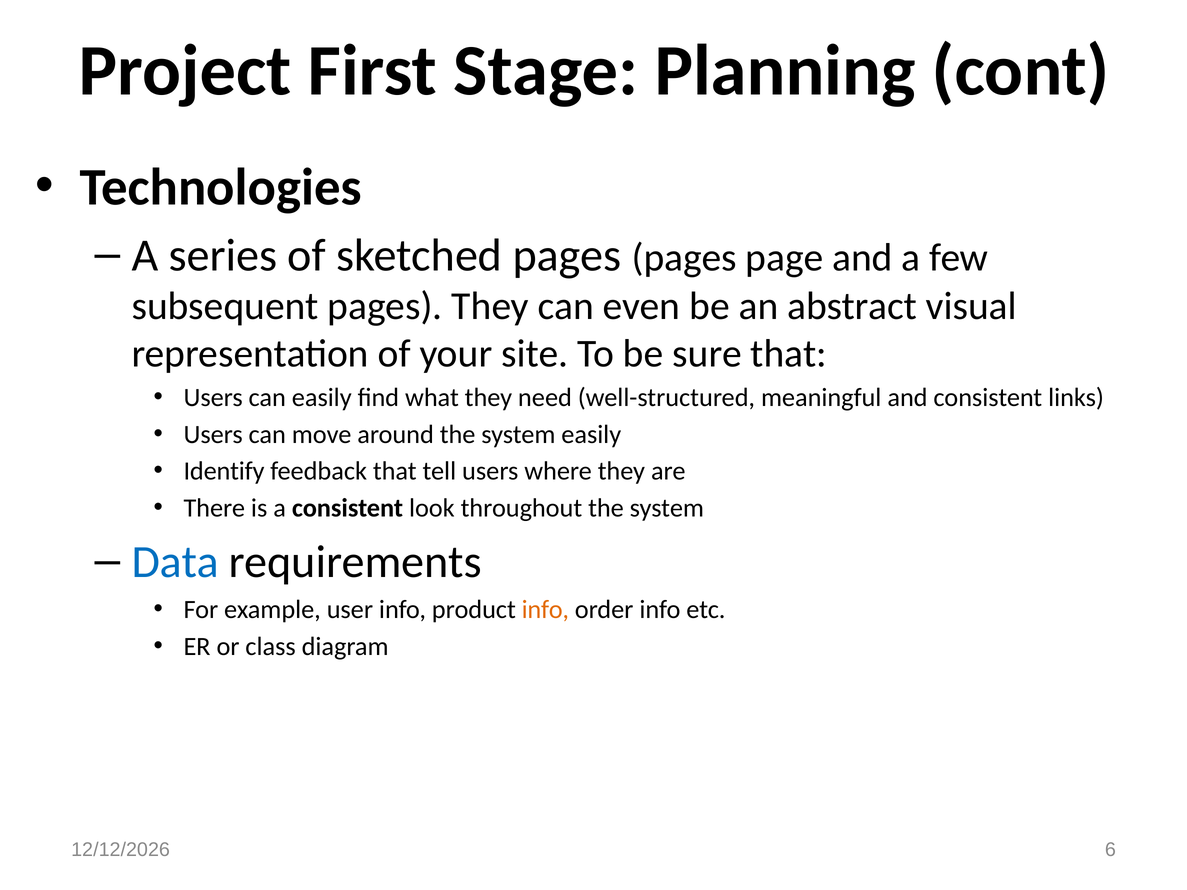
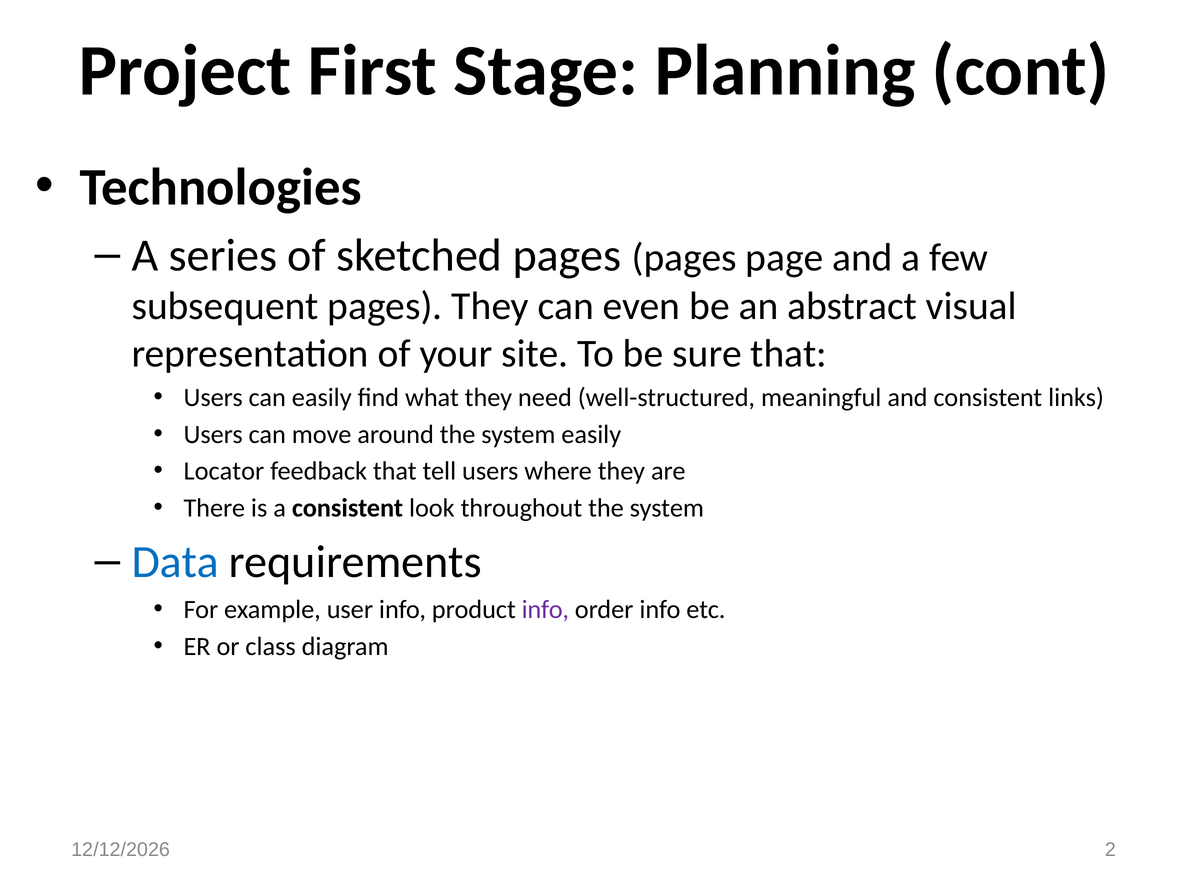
Identify: Identify -> Locator
info at (545, 610) colour: orange -> purple
6: 6 -> 2
